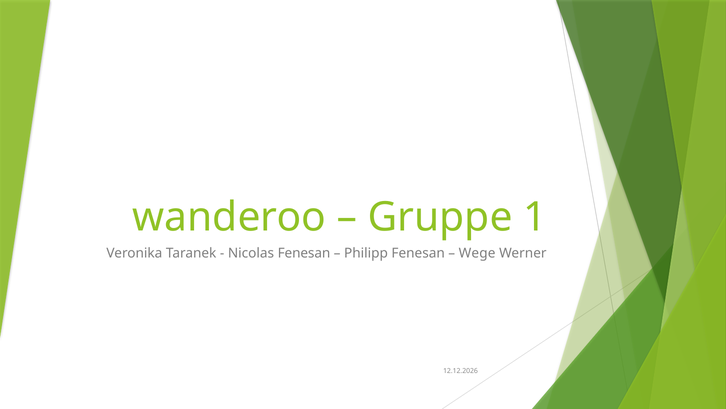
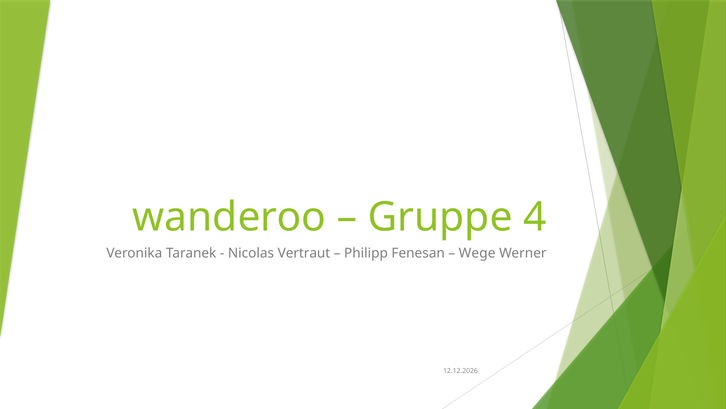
1: 1 -> 4
Nicolas Fenesan: Fenesan -> Vertraut
